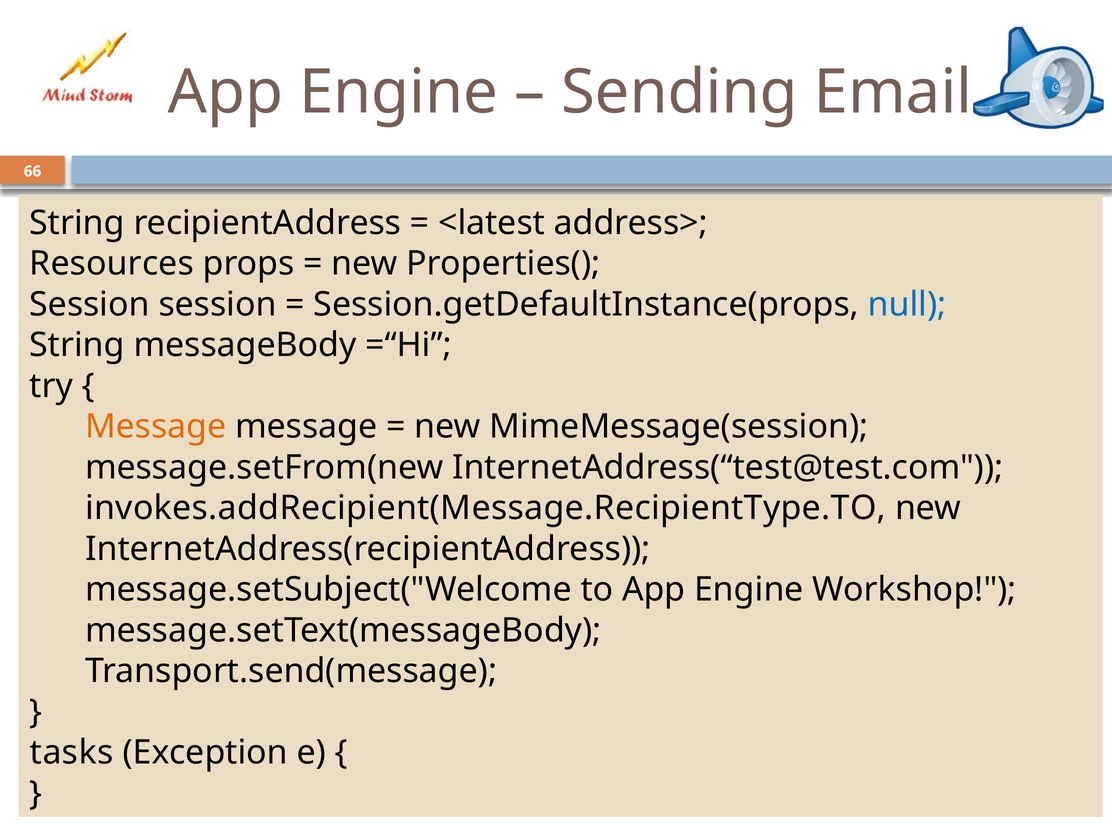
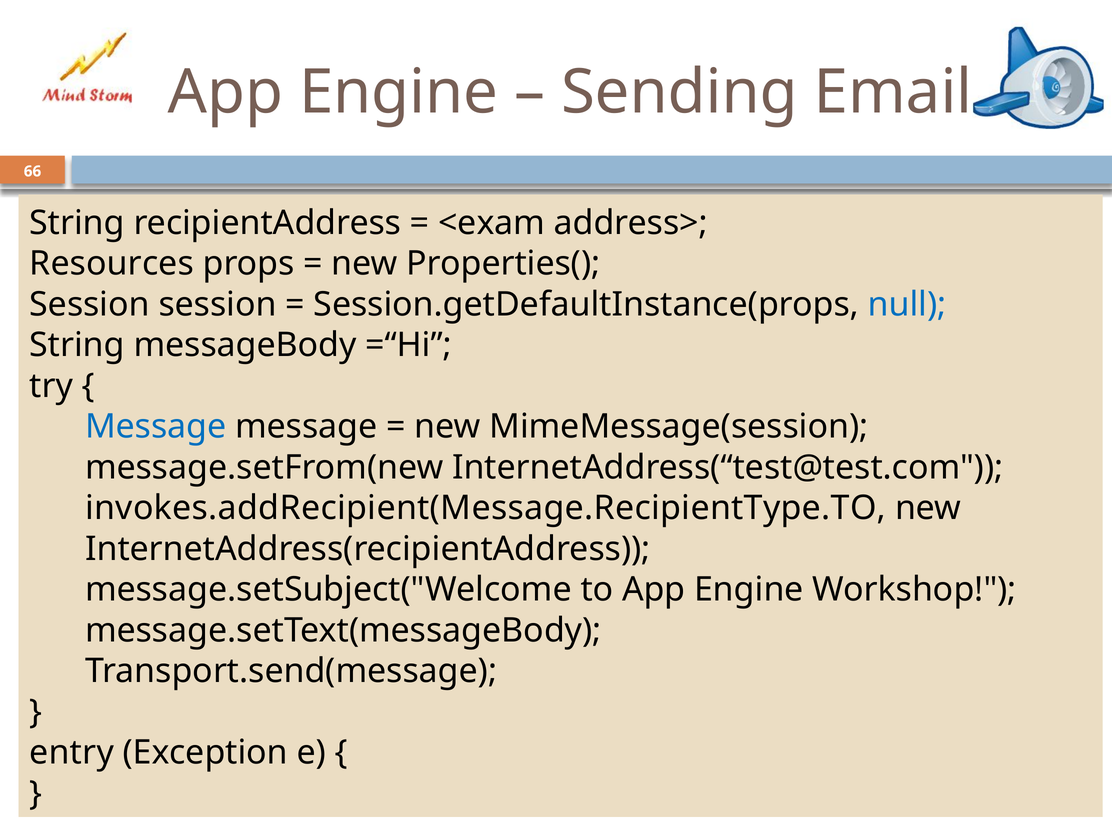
<latest: <latest -> <exam
Message at (156, 427) colour: orange -> blue
tasks: tasks -> entry
